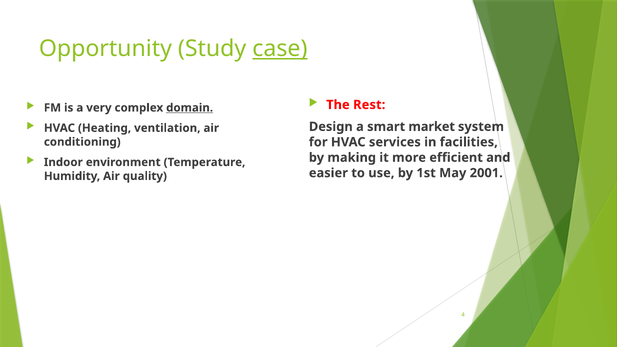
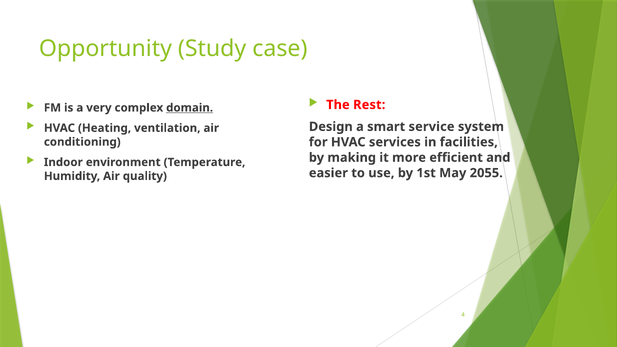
case underline: present -> none
market: market -> service
2001: 2001 -> 2055
